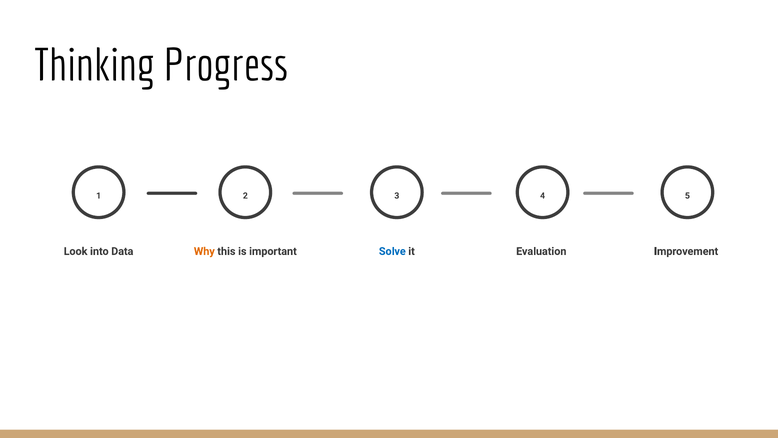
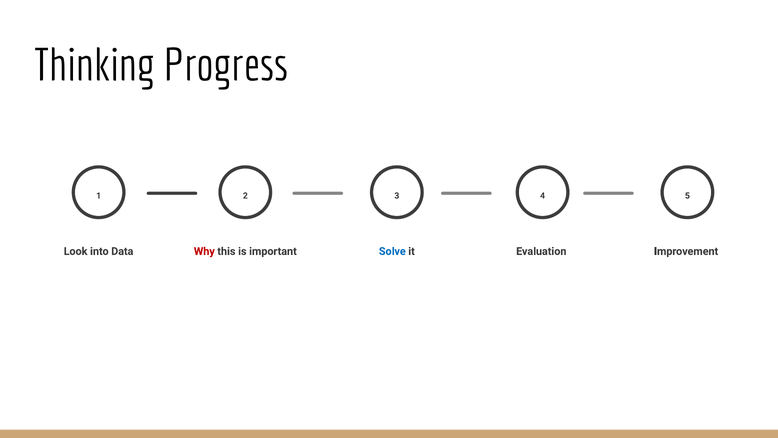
Why colour: orange -> red
